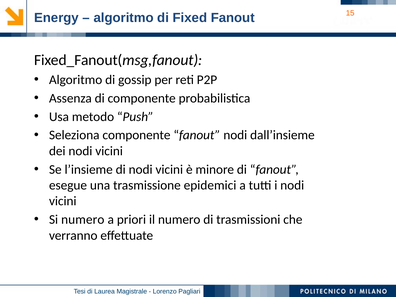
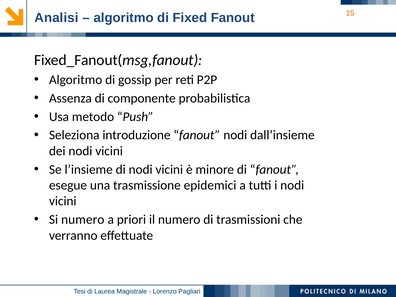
Energy: Energy -> Analisi
Seleziona componente: componente -> introduzione
